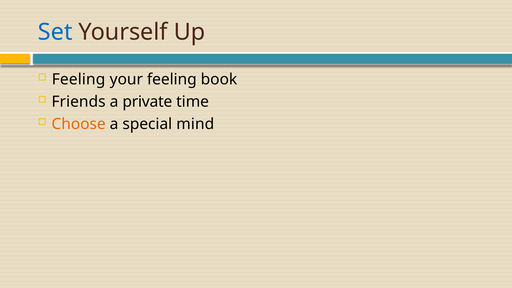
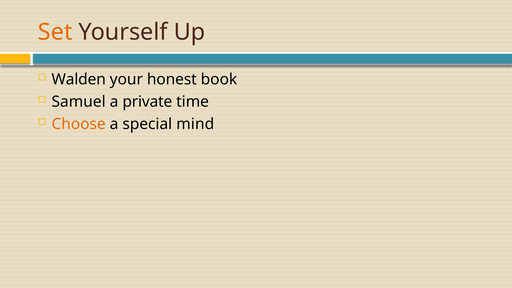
Set colour: blue -> orange
Feeling at (79, 79): Feeling -> Walden
your feeling: feeling -> honest
Friends: Friends -> Samuel
